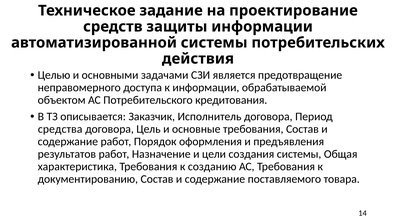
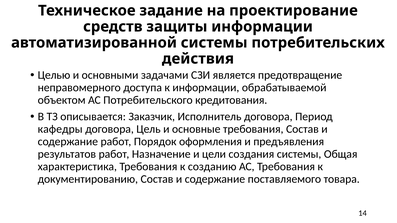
средства: средства -> кафедры
